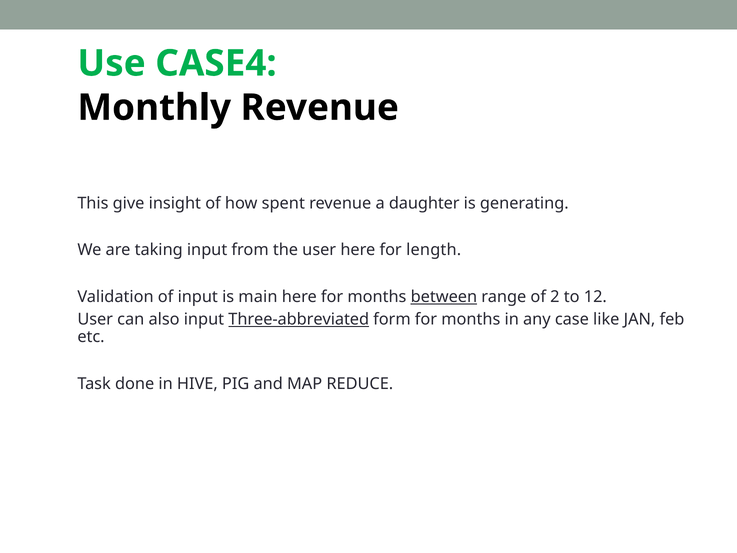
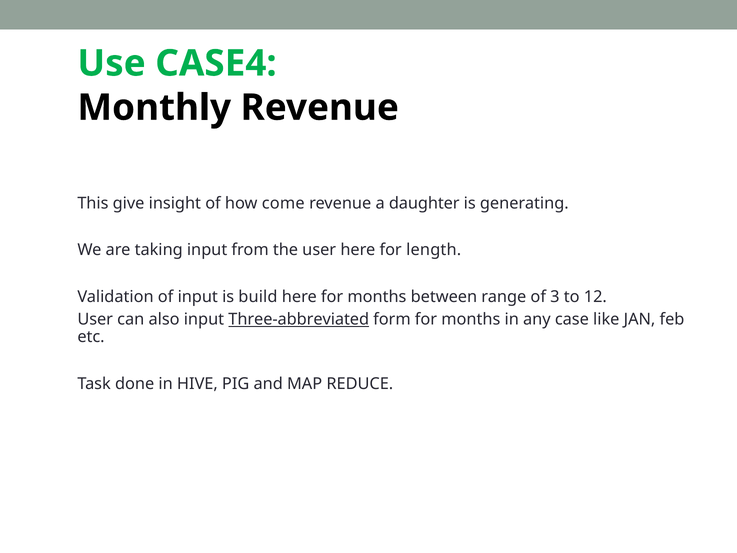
spent: spent -> come
main: main -> build
between underline: present -> none
2: 2 -> 3
